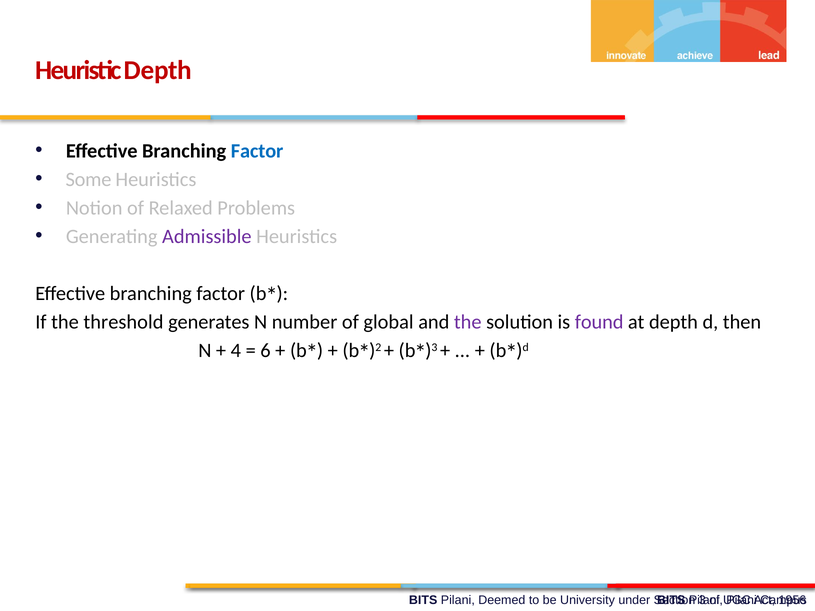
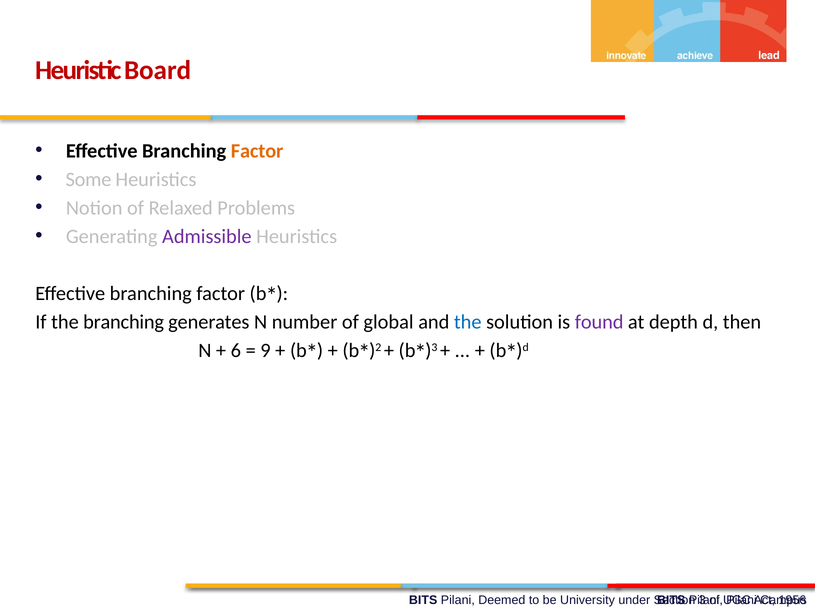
Heuristic Depth: Depth -> Board
Factor at (257, 151) colour: blue -> orange
the threshold: threshold -> branching
the at (468, 322) colour: purple -> blue
4: 4 -> 6
6: 6 -> 9
